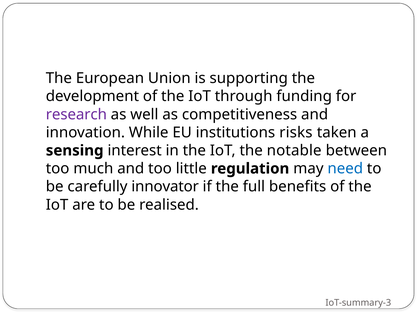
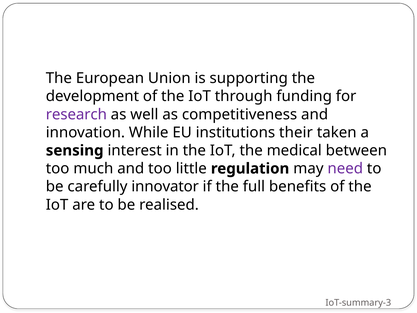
risks: risks -> their
notable: notable -> medical
need colour: blue -> purple
